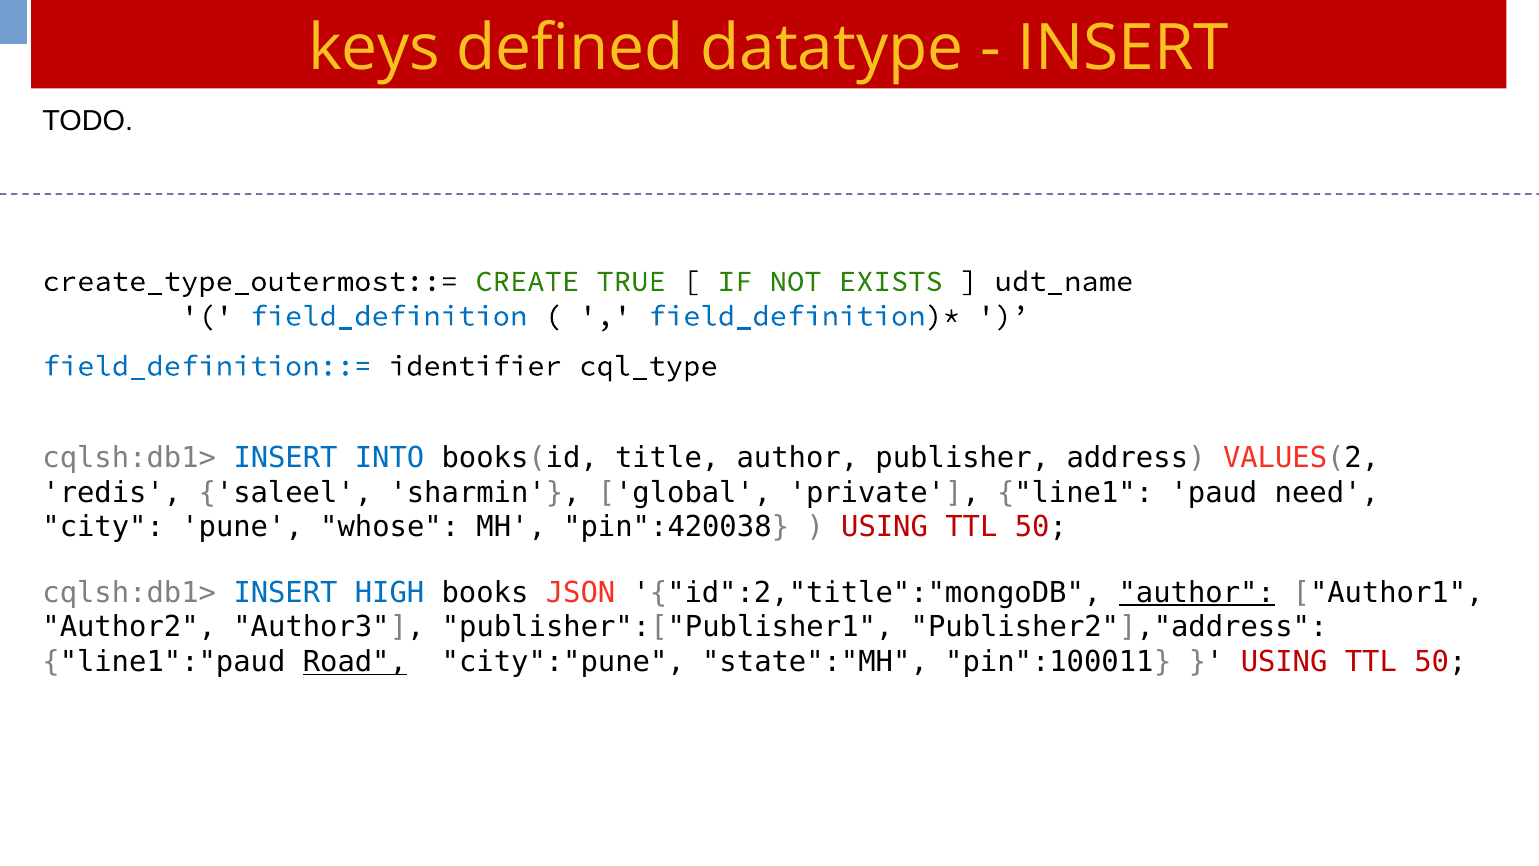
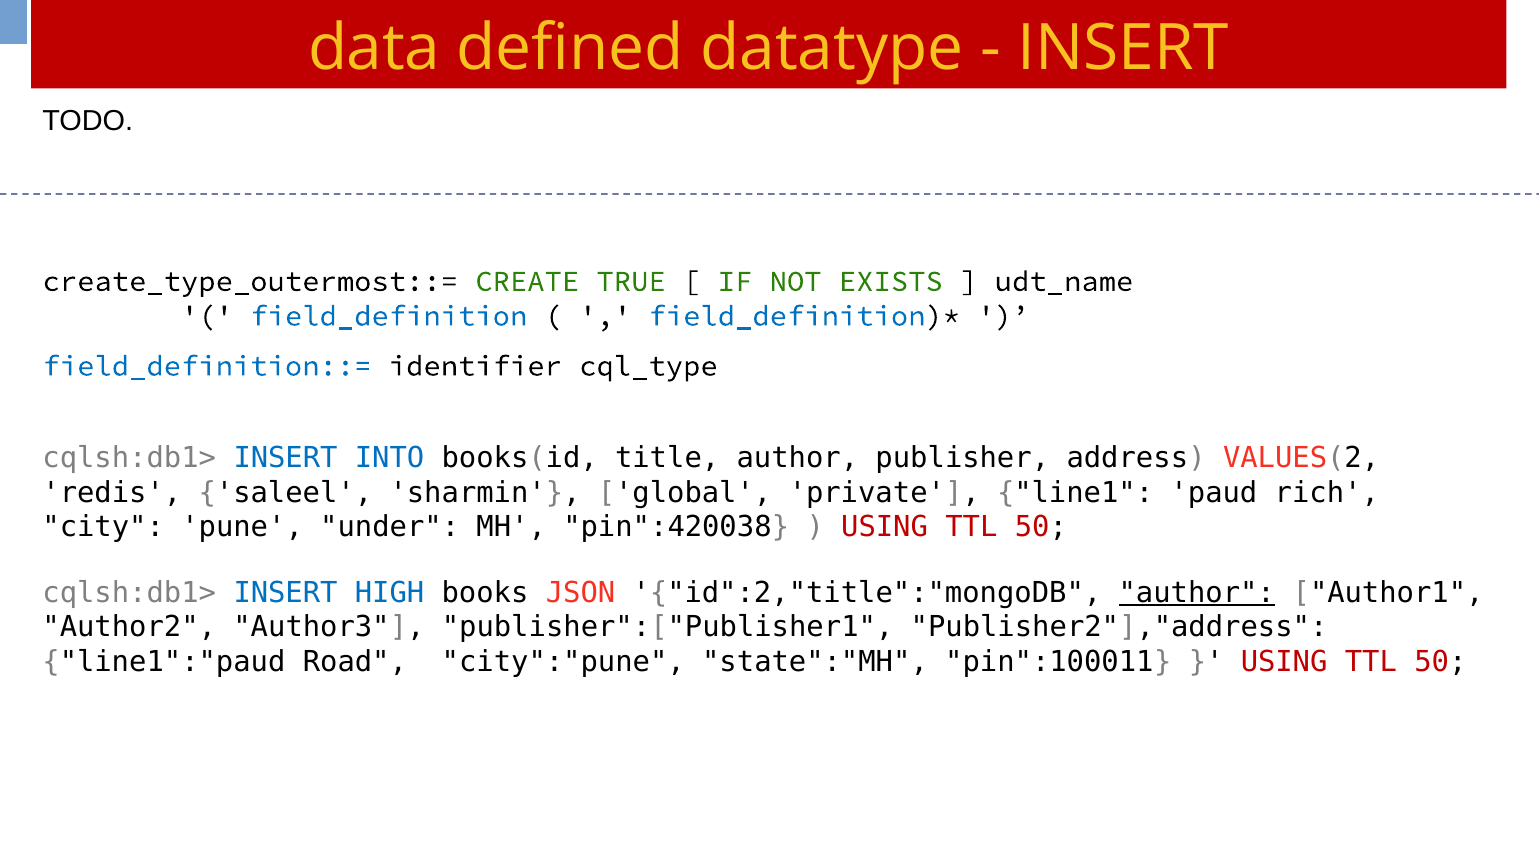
keys: keys -> data
need: need -> rich
whose: whose -> under
Road underline: present -> none
